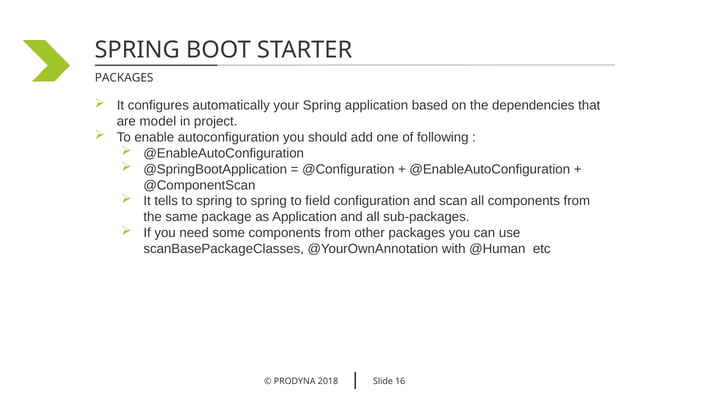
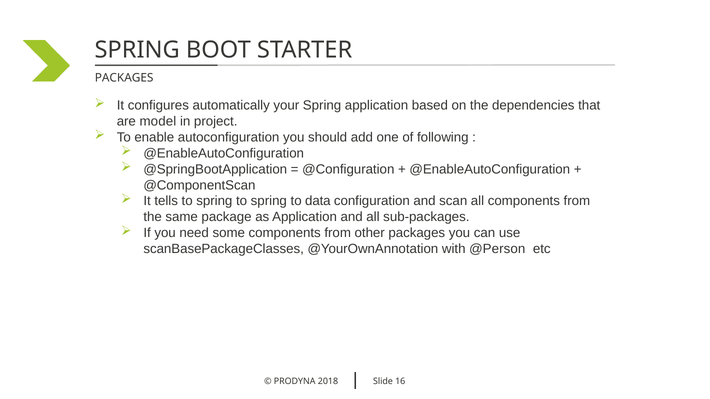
field: field -> data
@Human: @Human -> @Person
